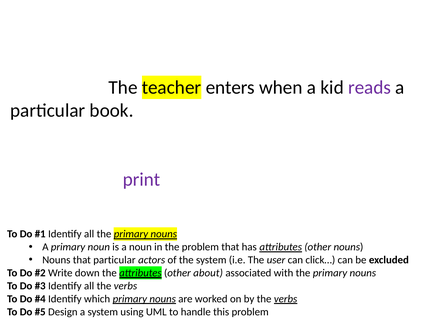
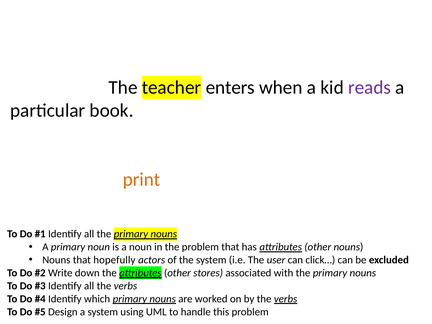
print at (142, 180) colour: purple -> orange
that particular: particular -> hopefully
other about: about -> stores
